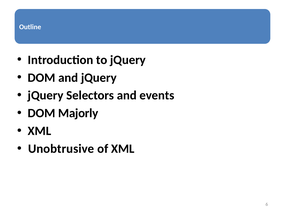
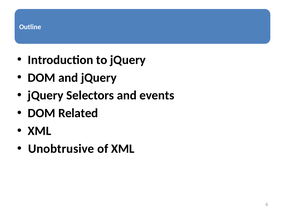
Majorly: Majorly -> Related
